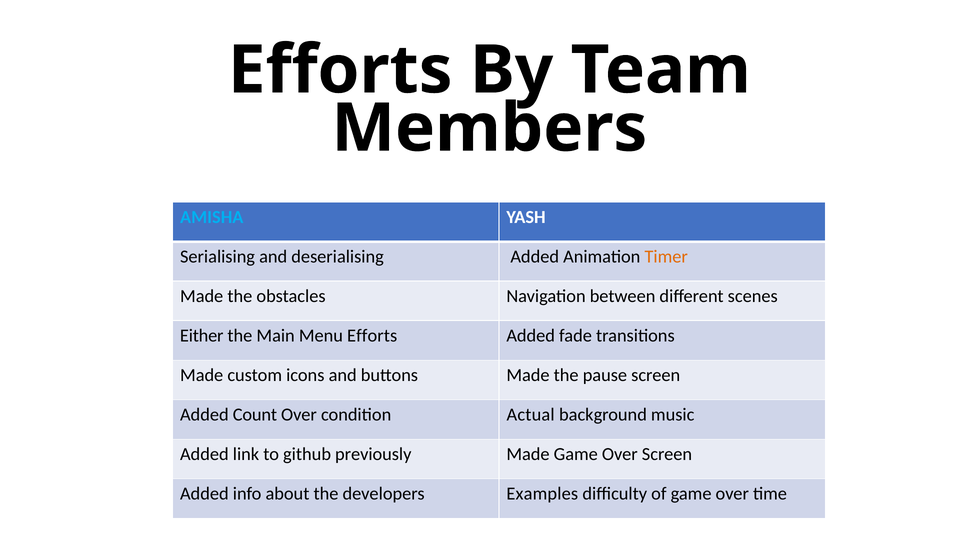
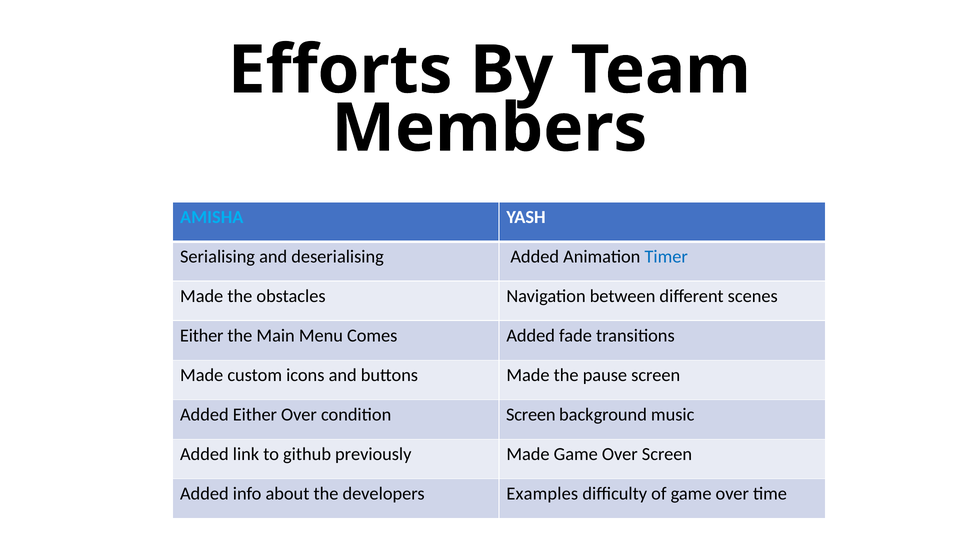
Timer colour: orange -> blue
Menu Efforts: Efforts -> Comes
Added Count: Count -> Either
condition Actual: Actual -> Screen
